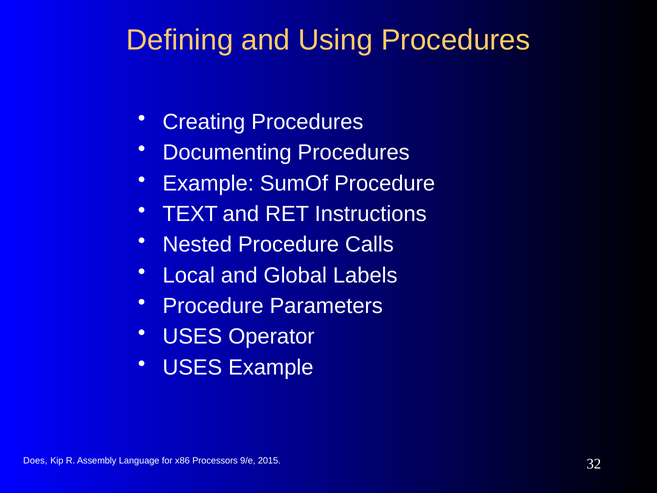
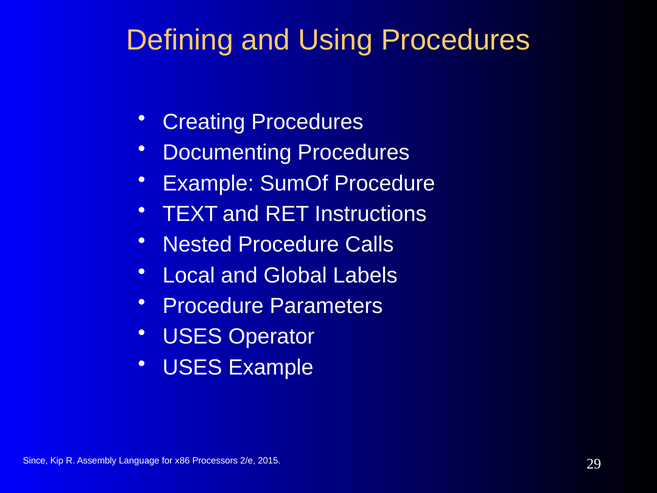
Does: Does -> Since
9/e: 9/e -> 2/e
32: 32 -> 29
